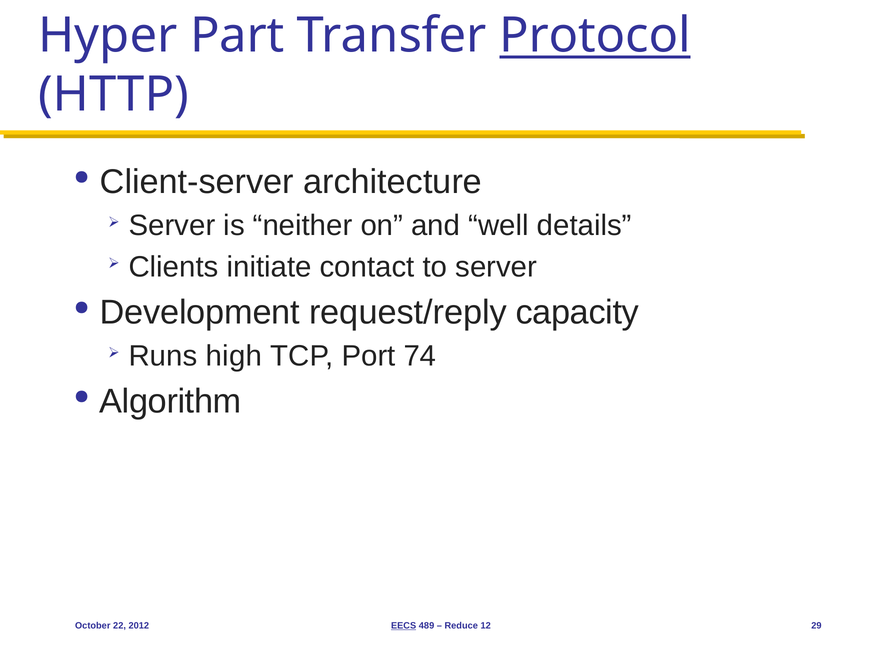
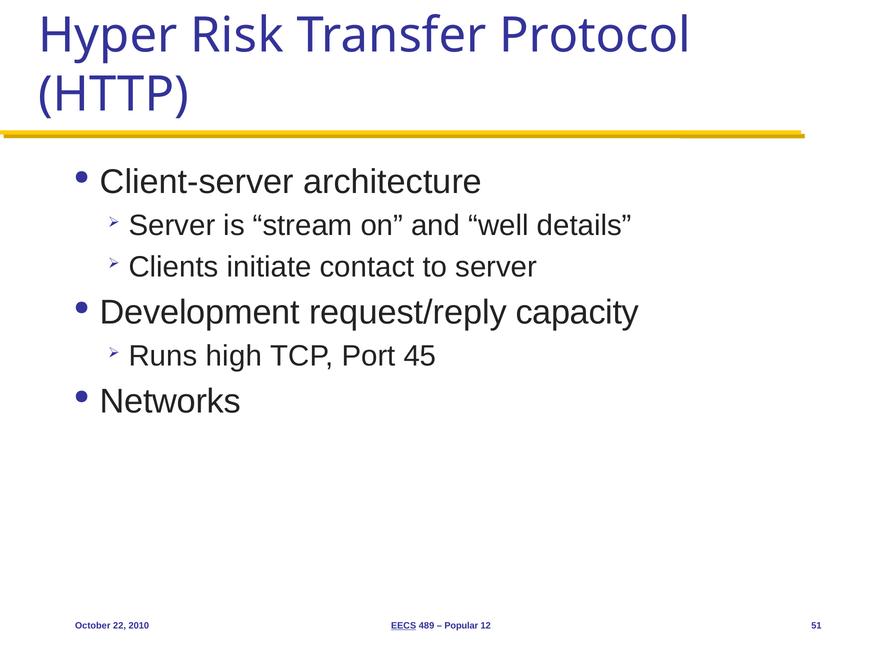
Part: Part -> Risk
Protocol underline: present -> none
neither: neither -> stream
74: 74 -> 45
Algorithm: Algorithm -> Networks
2012: 2012 -> 2010
Reduce: Reduce -> Popular
29: 29 -> 51
